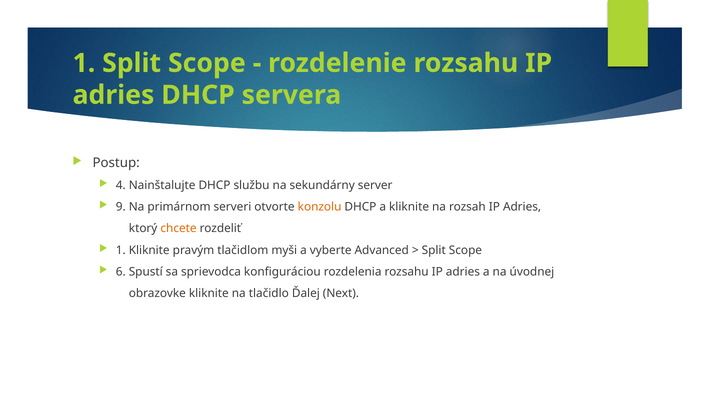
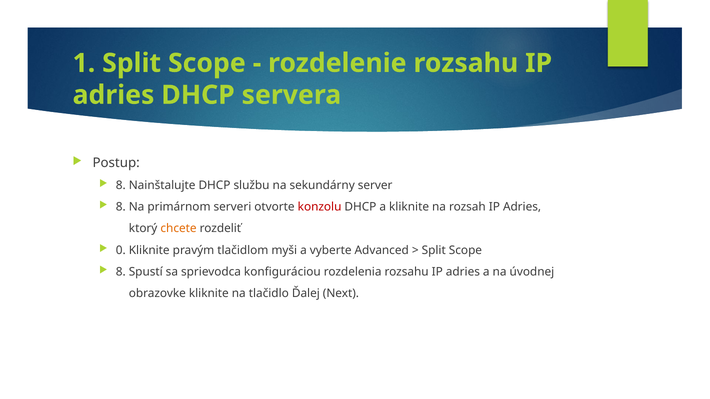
4 at (121, 186): 4 -> 8
9 at (121, 207): 9 -> 8
konzolu colour: orange -> red
1 at (121, 250): 1 -> 0
6 at (121, 272): 6 -> 8
